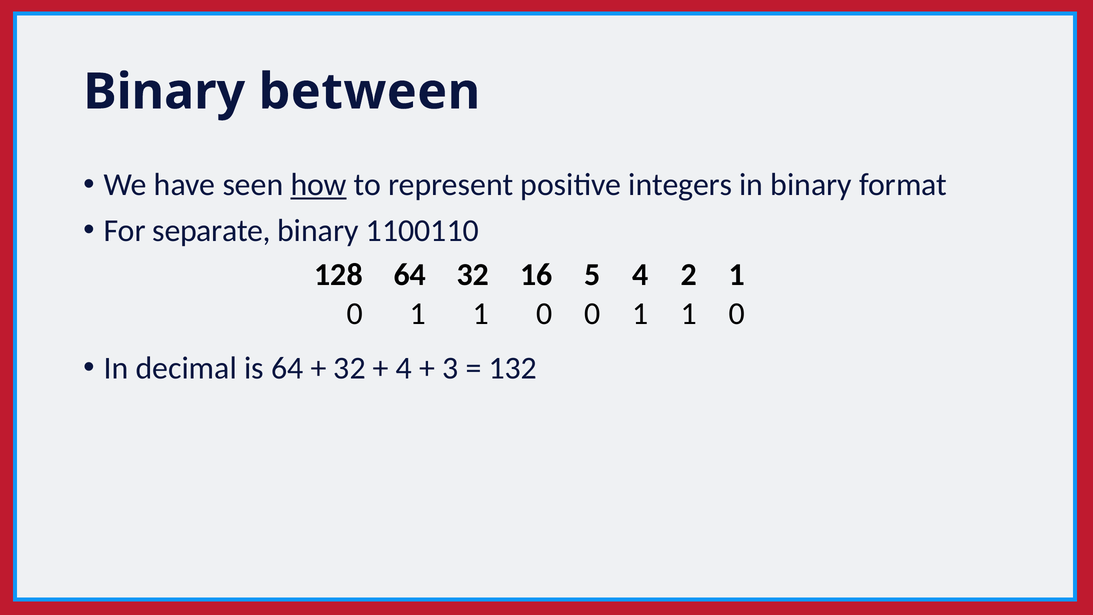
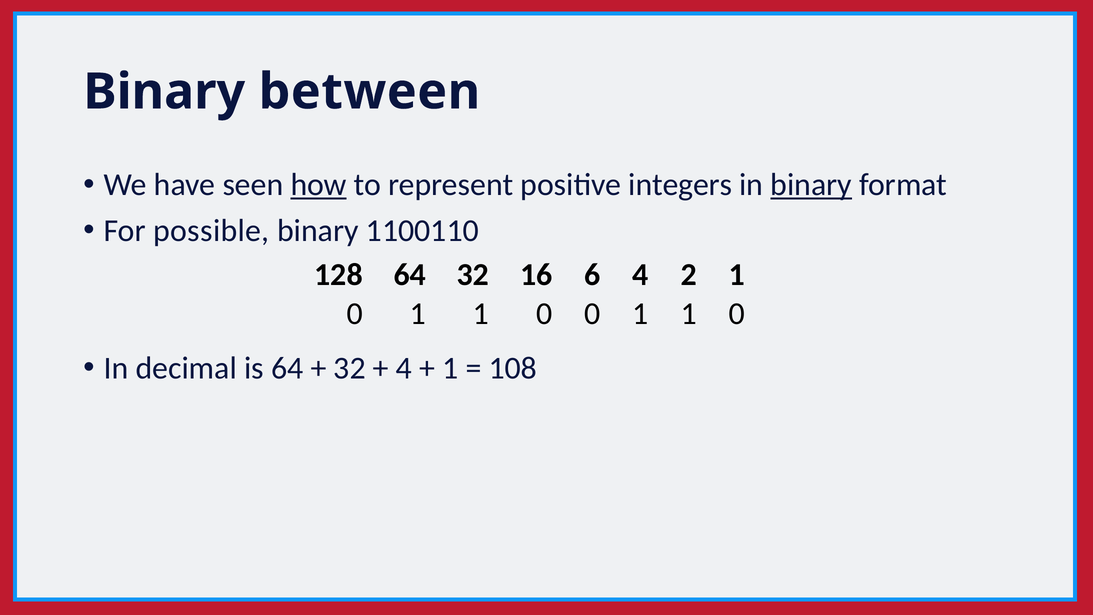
binary at (811, 185) underline: none -> present
separate: separate -> possible
5: 5 -> 6
3 at (450, 368): 3 -> 1
132: 132 -> 108
